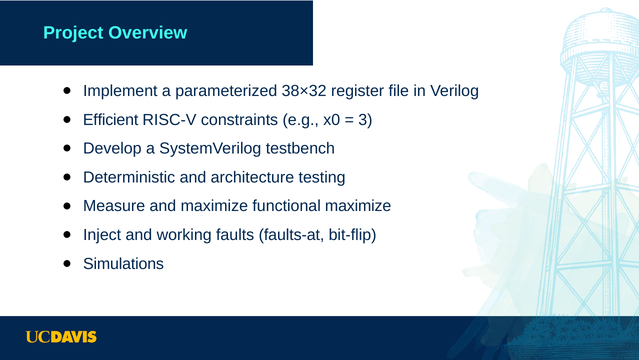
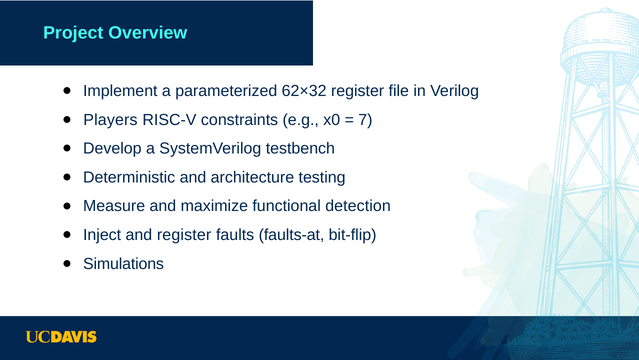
38×32: 38×32 -> 62×32
Efficient: Efficient -> Players
3: 3 -> 7
functional maximize: maximize -> detection
and working: working -> register
